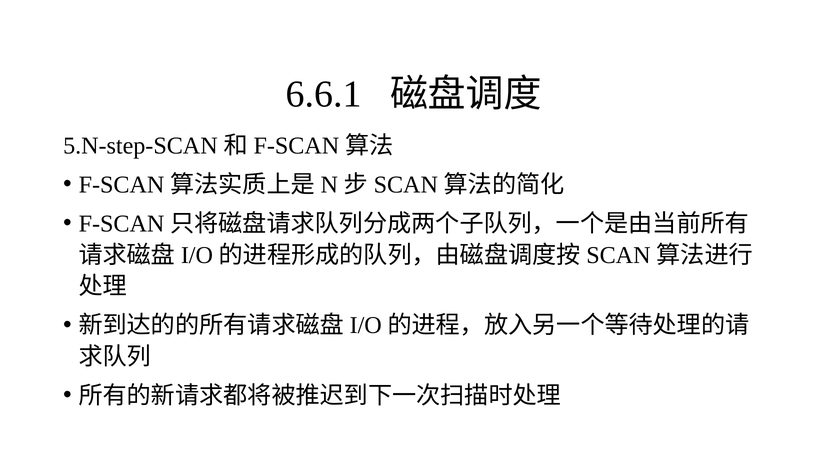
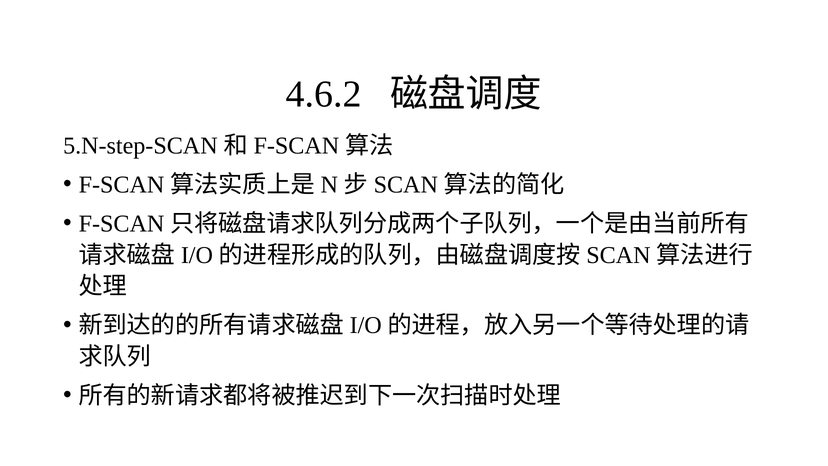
6.6.1: 6.6.1 -> 4.6.2
